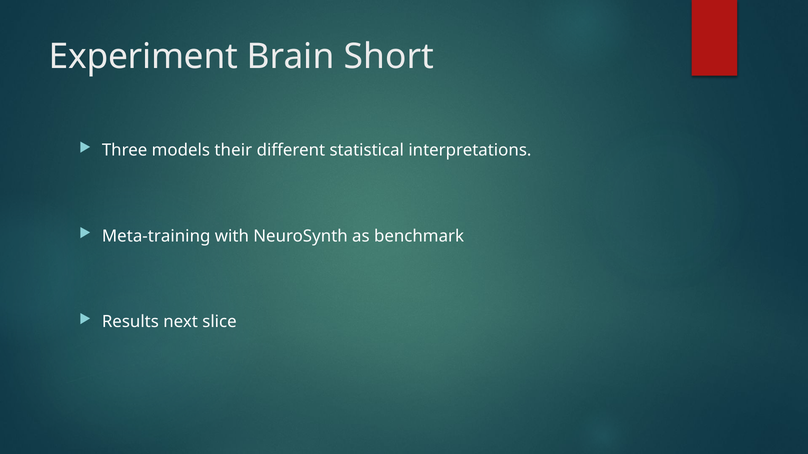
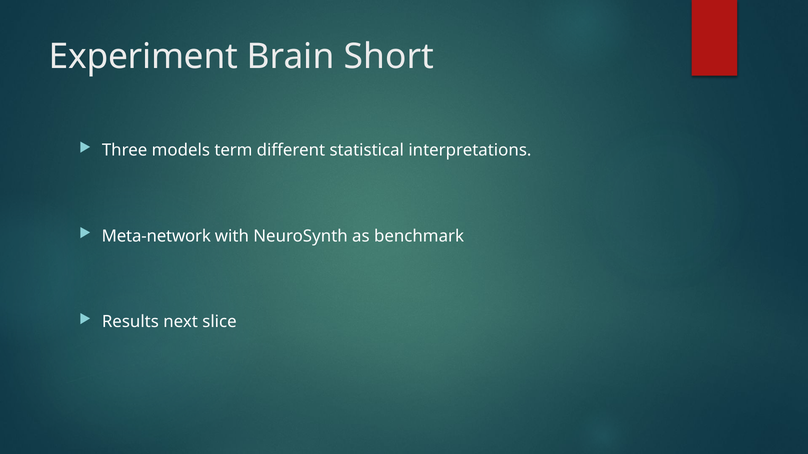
their: their -> term
Meta-training: Meta-training -> Meta-network
